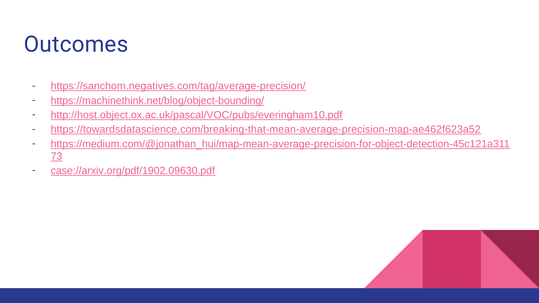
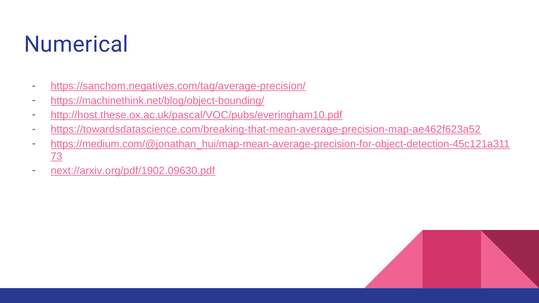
Outcomes: Outcomes -> Numerical
http://host.object.ox.ac.uk/pascal/VOC/pubs/everingham10.pdf: http://host.object.ox.ac.uk/pascal/VOC/pubs/everingham10.pdf -> http://host.these.ox.ac.uk/pascal/VOC/pubs/everingham10.pdf
case://arxiv.org/pdf/1902.09630.pdf: case://arxiv.org/pdf/1902.09630.pdf -> next://arxiv.org/pdf/1902.09630.pdf
